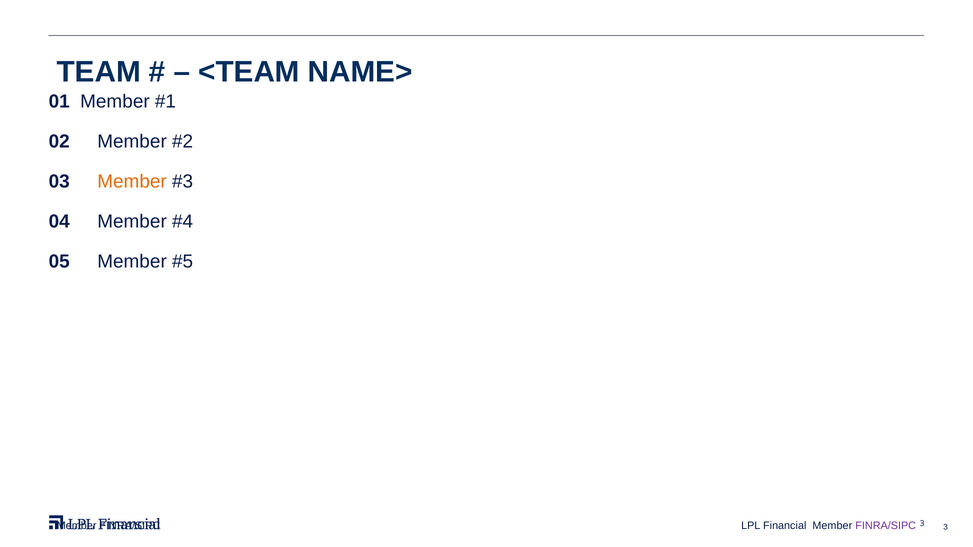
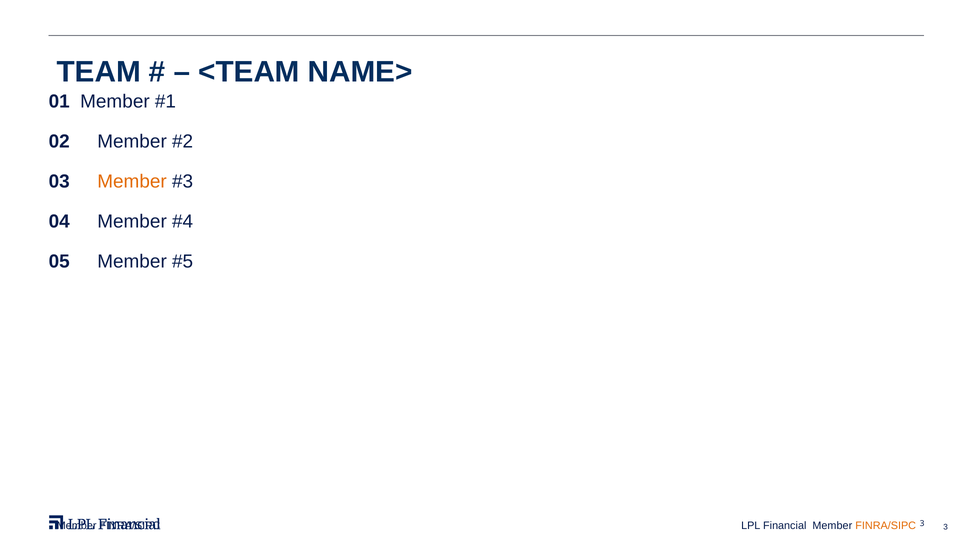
FINRA/SIPC at (886, 526) colour: purple -> orange
